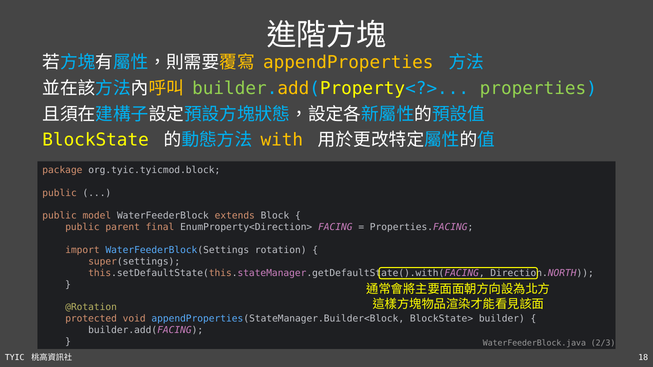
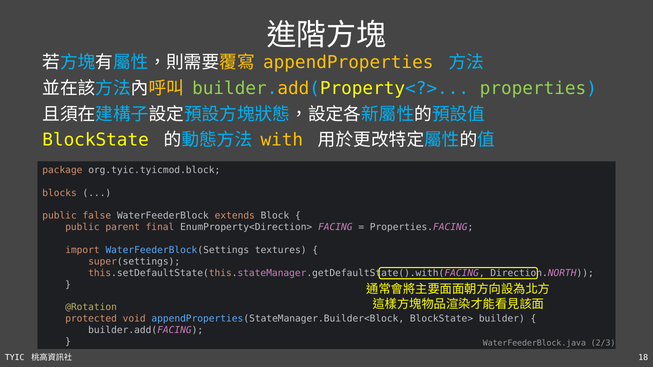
public at (60, 193): public -> blocks
model: model -> false
rotation: rotation -> textures
